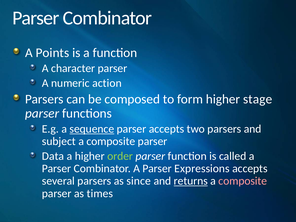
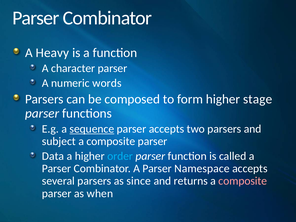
Points: Points -> Heavy
action: action -> words
order colour: light green -> light blue
Expressions: Expressions -> Namespace
returns underline: present -> none
times: times -> when
